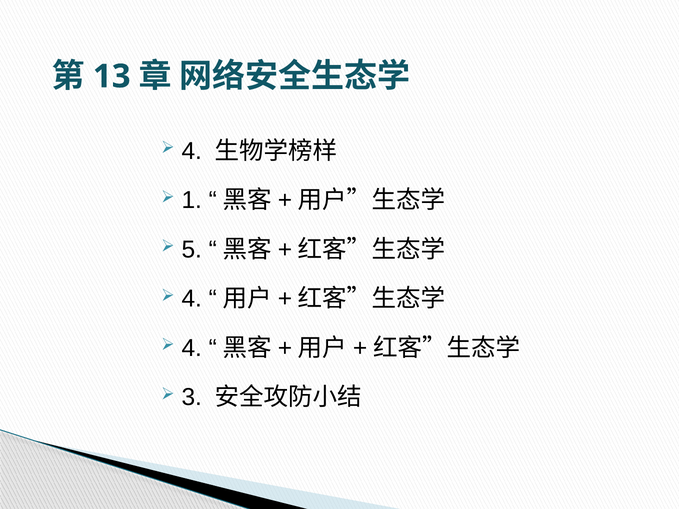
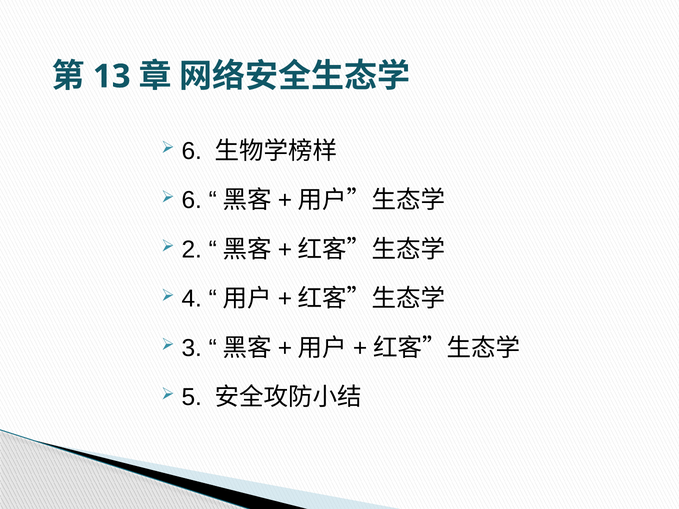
4 at (192, 151): 4 -> 6
1 at (192, 200): 1 -> 6
5: 5 -> 2
4 at (192, 348): 4 -> 3
3: 3 -> 5
